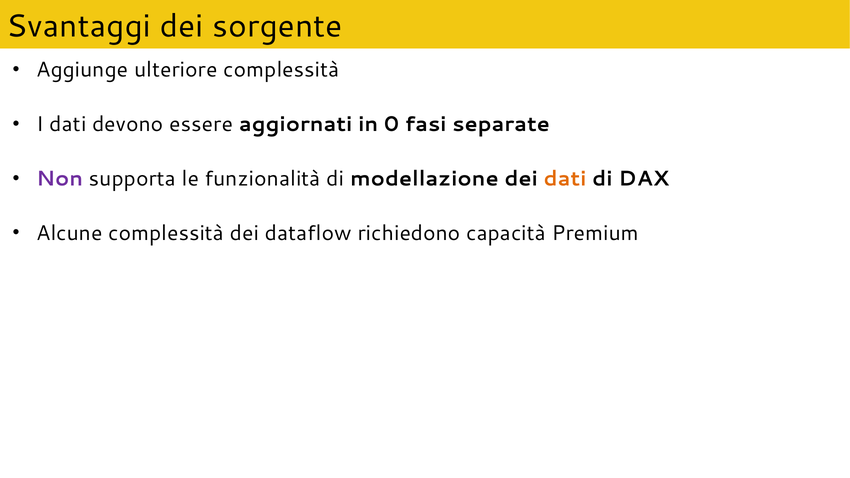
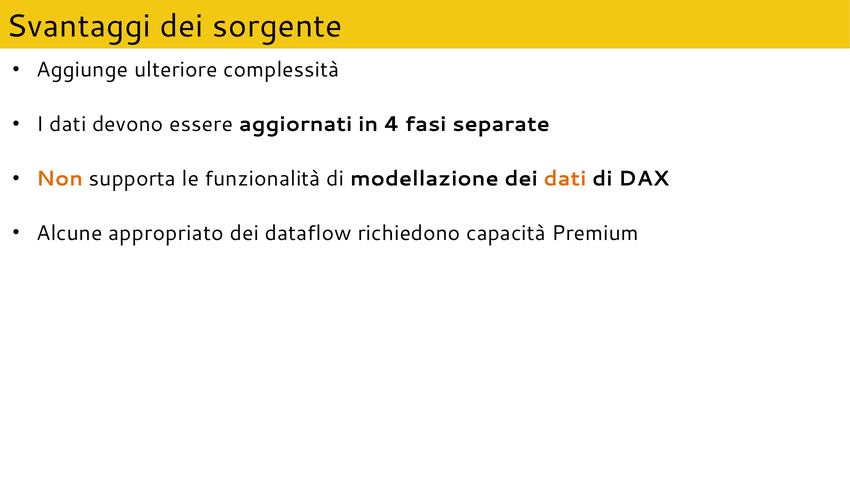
0: 0 -> 4
Non colour: purple -> orange
Alcune complessità: complessità -> appropriato
